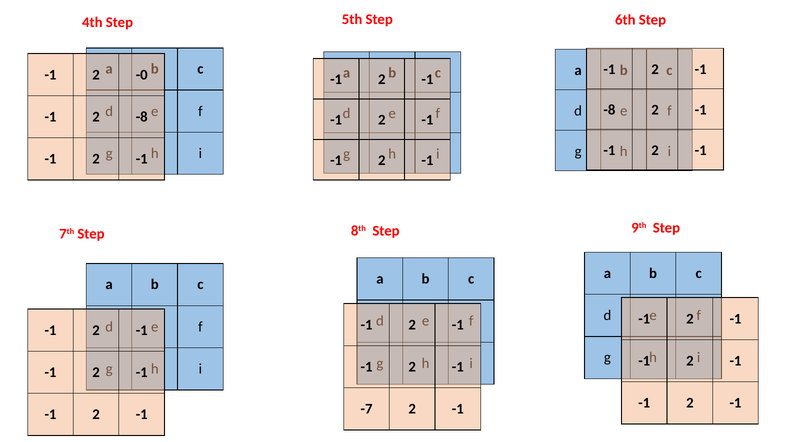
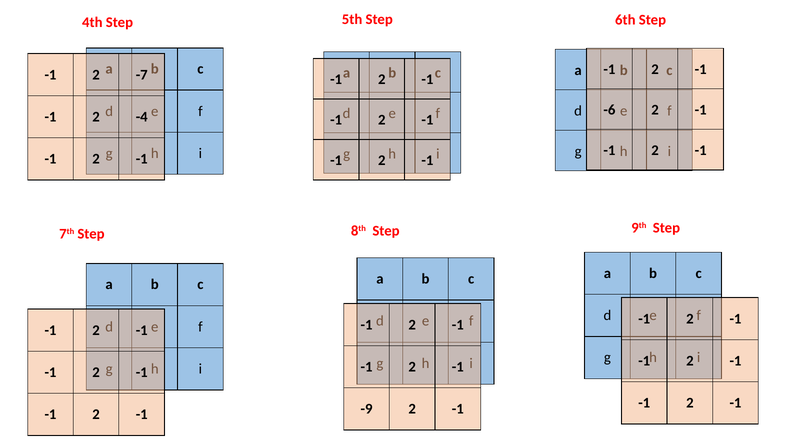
-0: -0 -> -7
-8 at (609, 110): -8 -> -6
2 -8: -8 -> -4
-7: -7 -> -9
